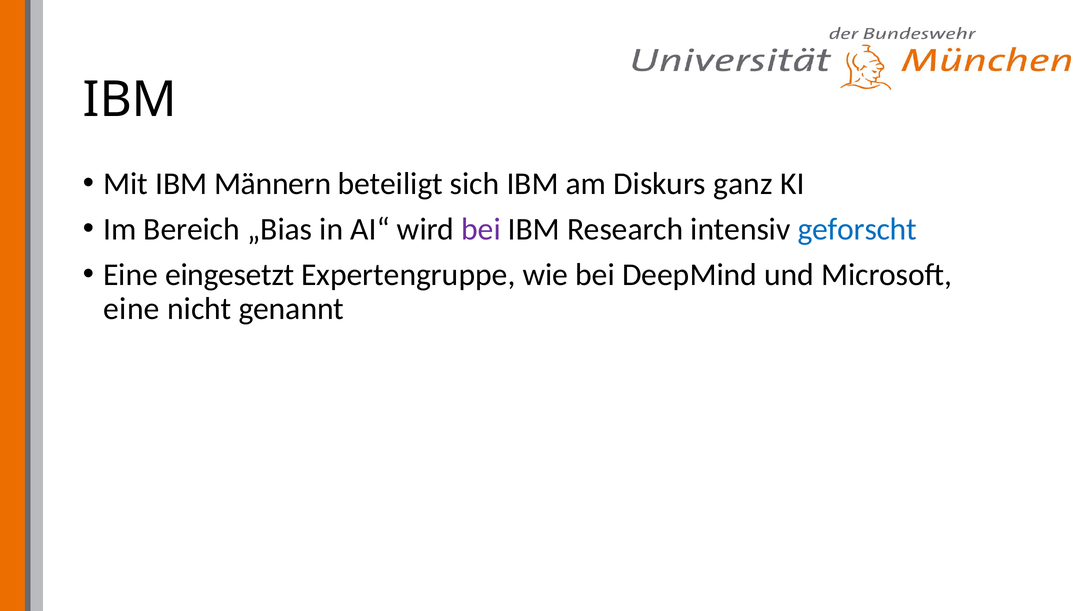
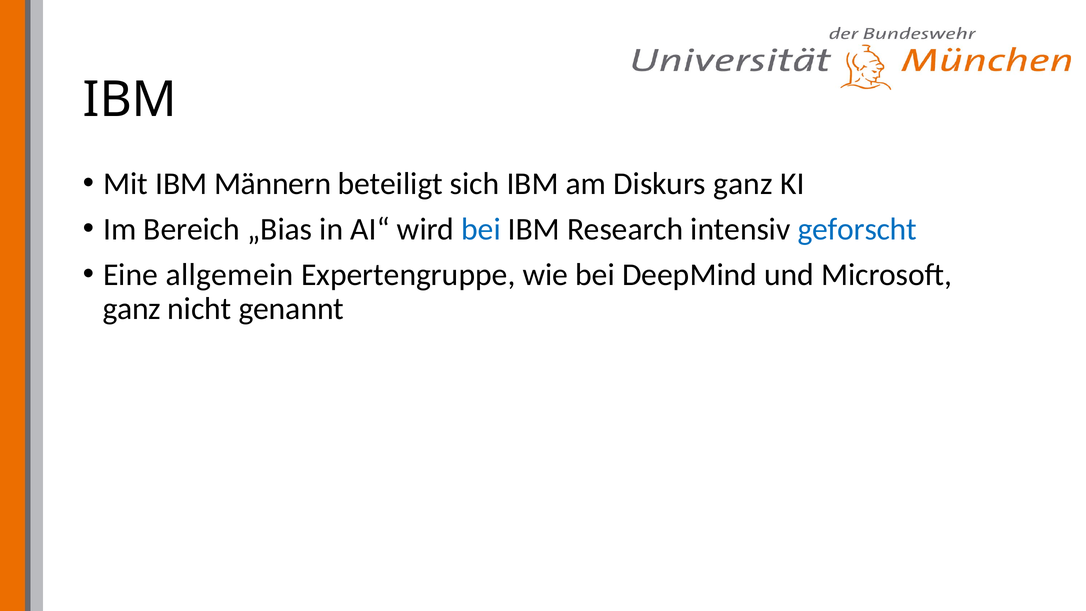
bei at (481, 229) colour: purple -> blue
eingesetzt: eingesetzt -> allgemein
eine at (132, 309): eine -> ganz
